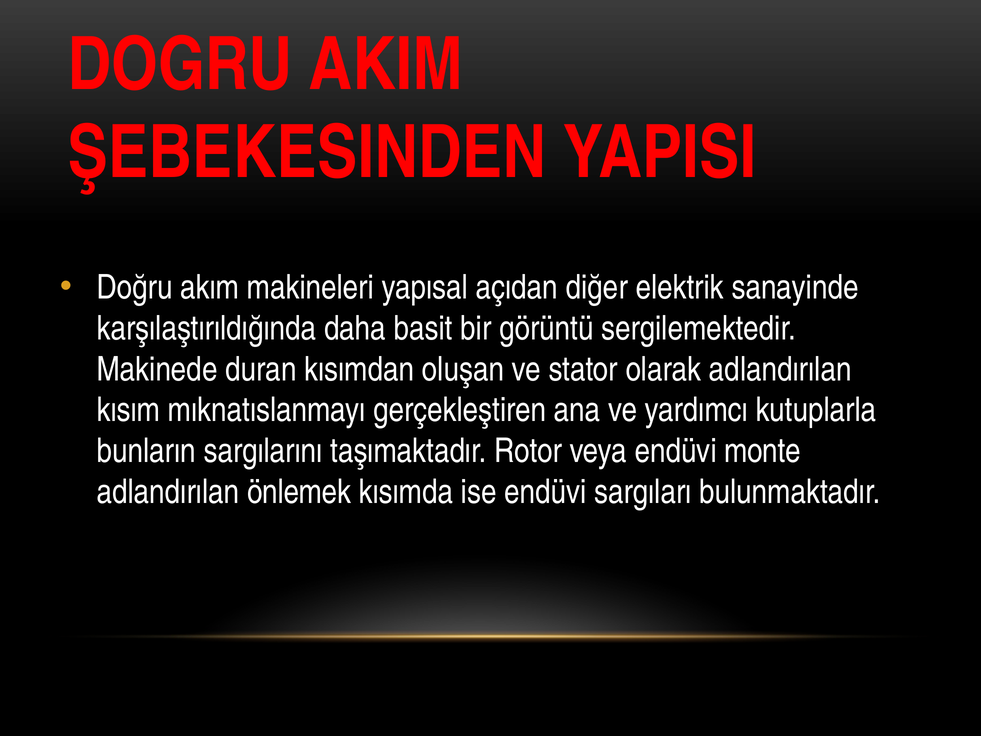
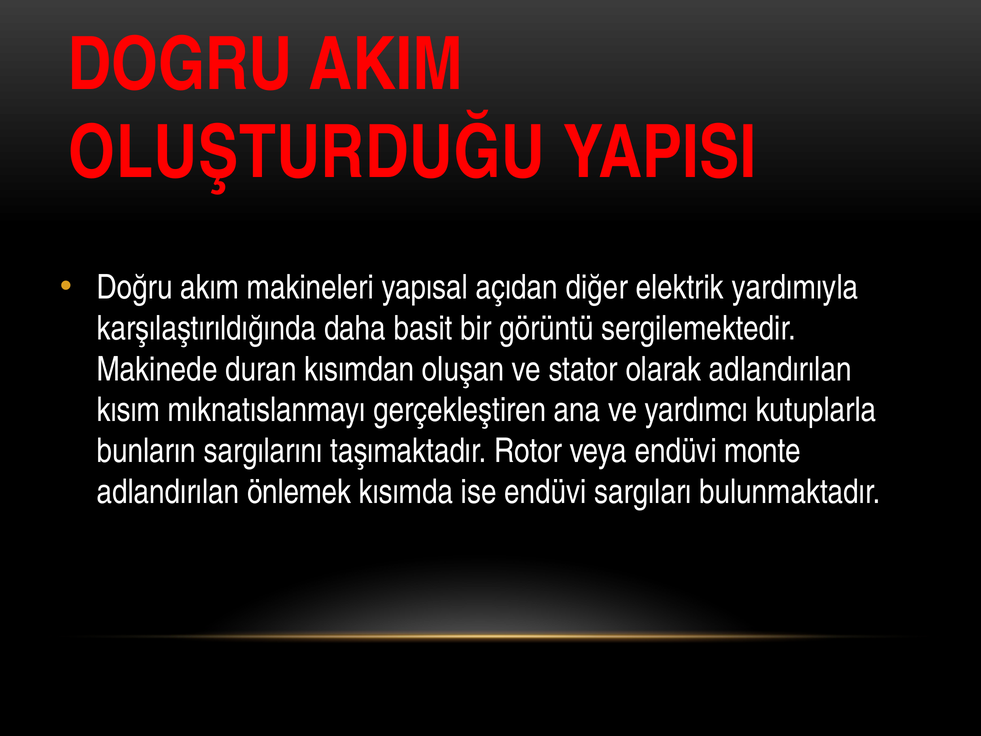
ŞEBEKESINDEN: ŞEBEKESINDEN -> OLUŞTURDUĞU
sanayinde: sanayinde -> yardımıyla
